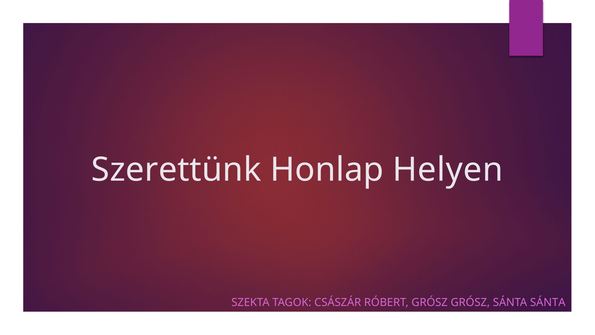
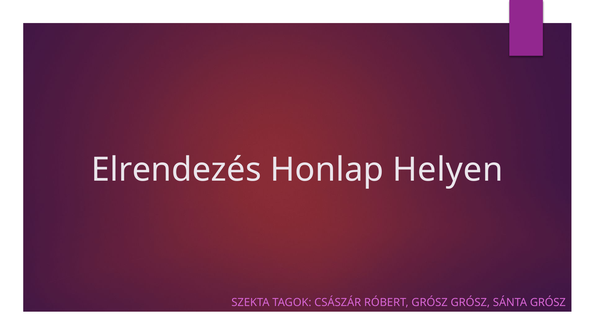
Szerettünk: Szerettünk -> Elrendezés
SÁNTA SÁNTA: SÁNTA -> GRÓSZ
